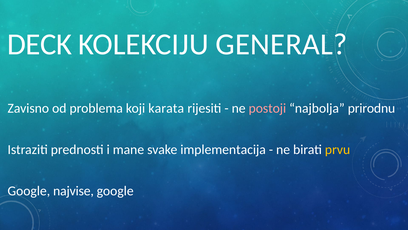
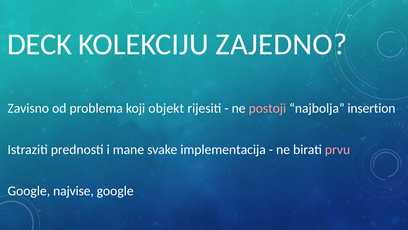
GENERAL: GENERAL -> ZAJEDNO
karata: karata -> objekt
prirodnu: prirodnu -> insertion
prvu colour: yellow -> pink
